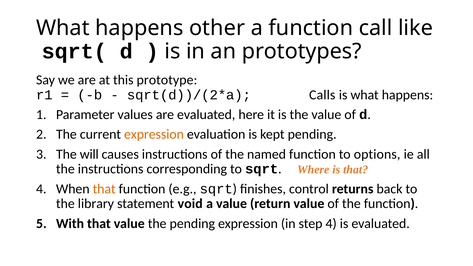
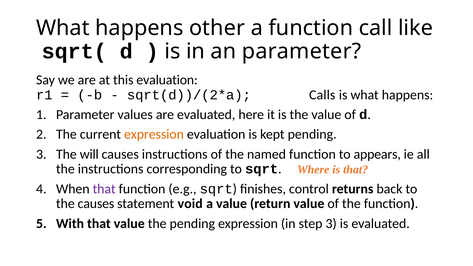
an prototypes: prototypes -> parameter
this prototype: prototype -> evaluation
options: options -> appears
that at (104, 189) colour: orange -> purple
the library: library -> causes
step 4: 4 -> 3
